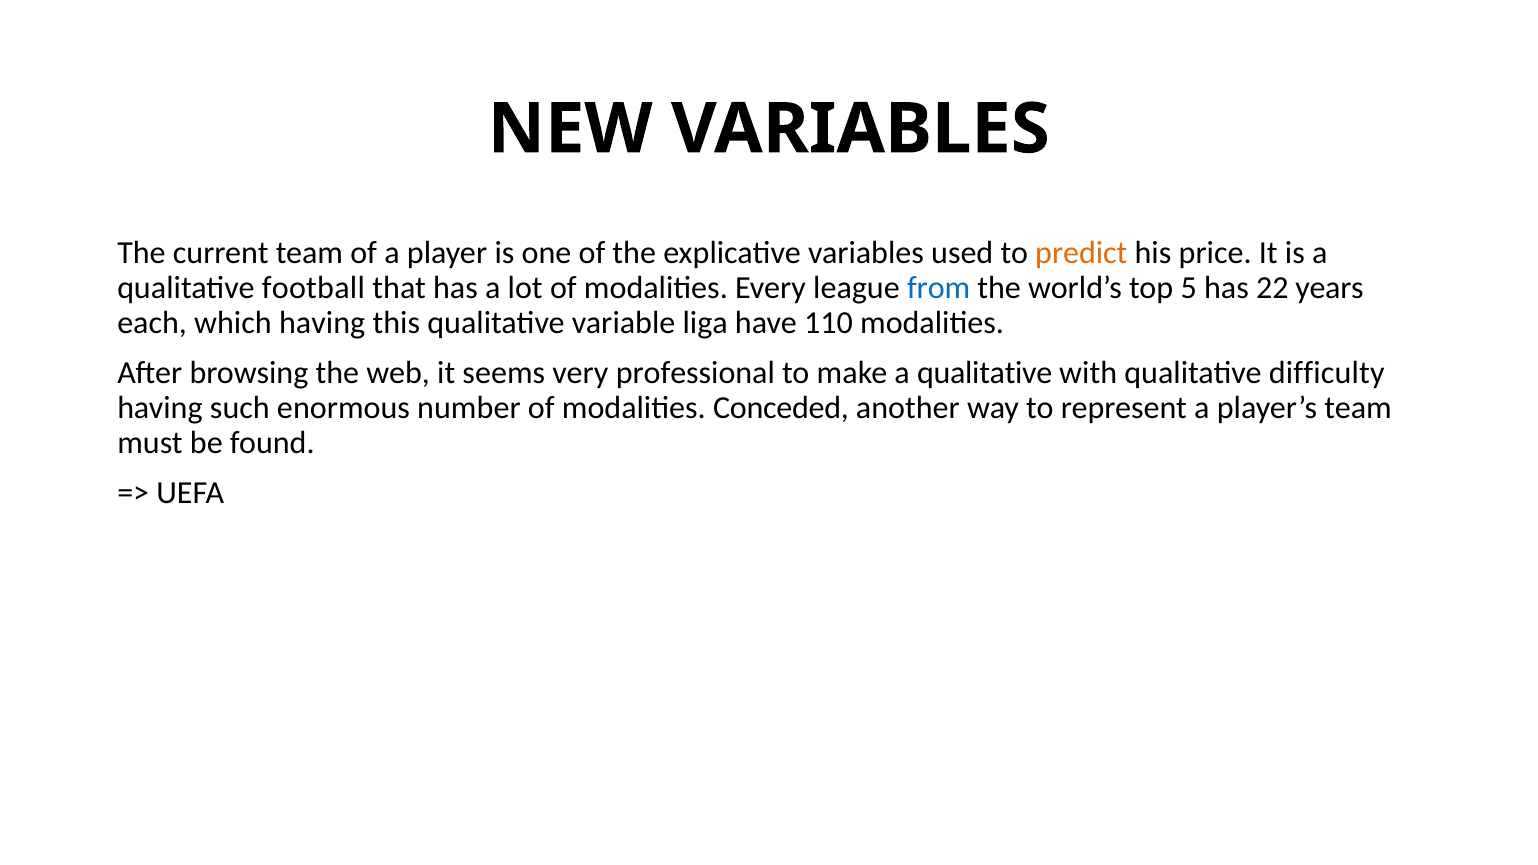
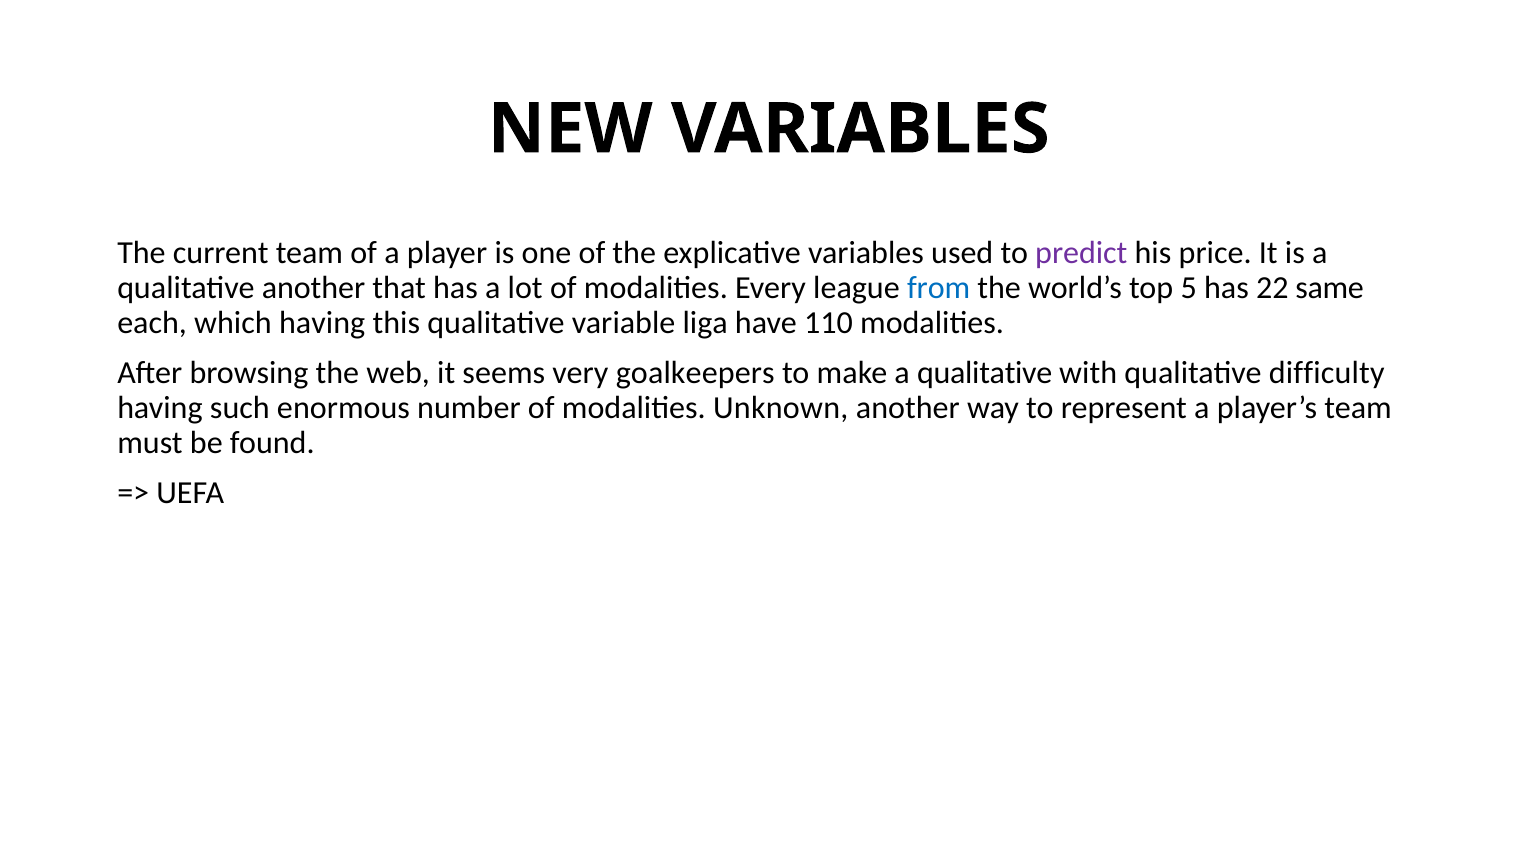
predict colour: orange -> purple
qualitative football: football -> another
years: years -> same
professional: professional -> goalkeepers
Conceded: Conceded -> Unknown
